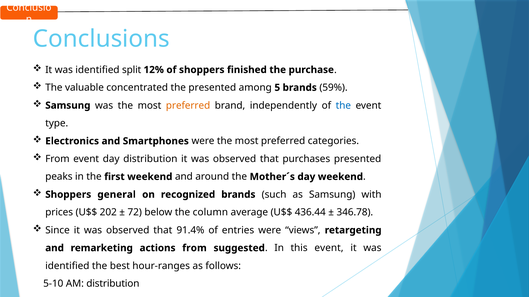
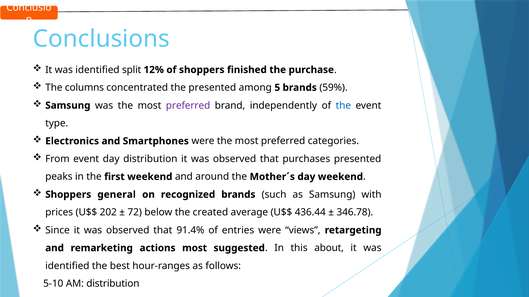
valuable: valuable -> columns
preferred at (188, 106) colour: orange -> purple
column: column -> created
actions from: from -> most
this event: event -> about
